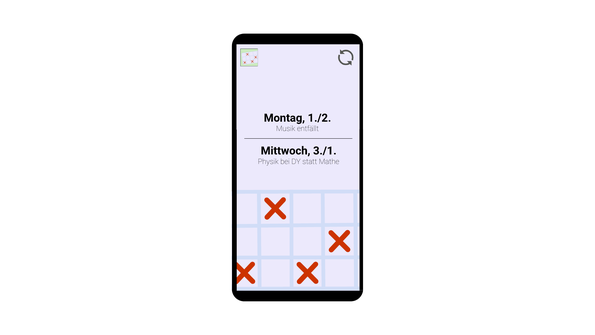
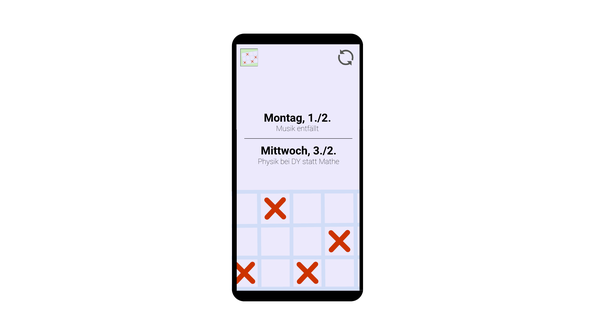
3./1: 3./1 -> 3./2
